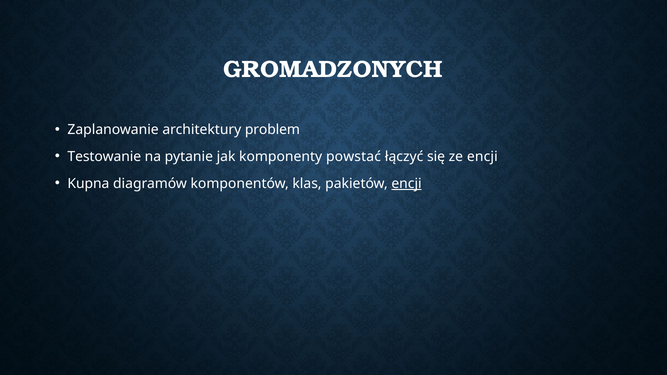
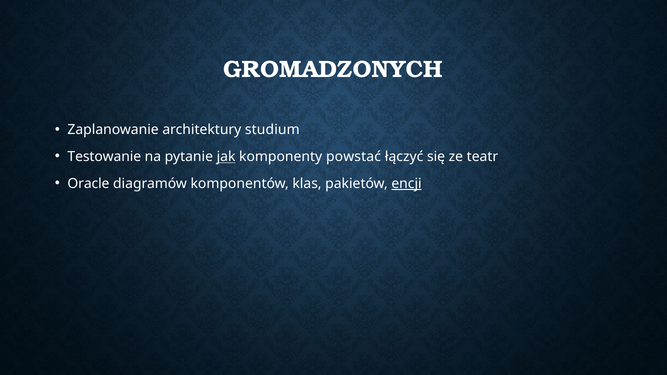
problem: problem -> studium
jak underline: none -> present
ze encji: encji -> teatr
Kupna: Kupna -> Oracle
